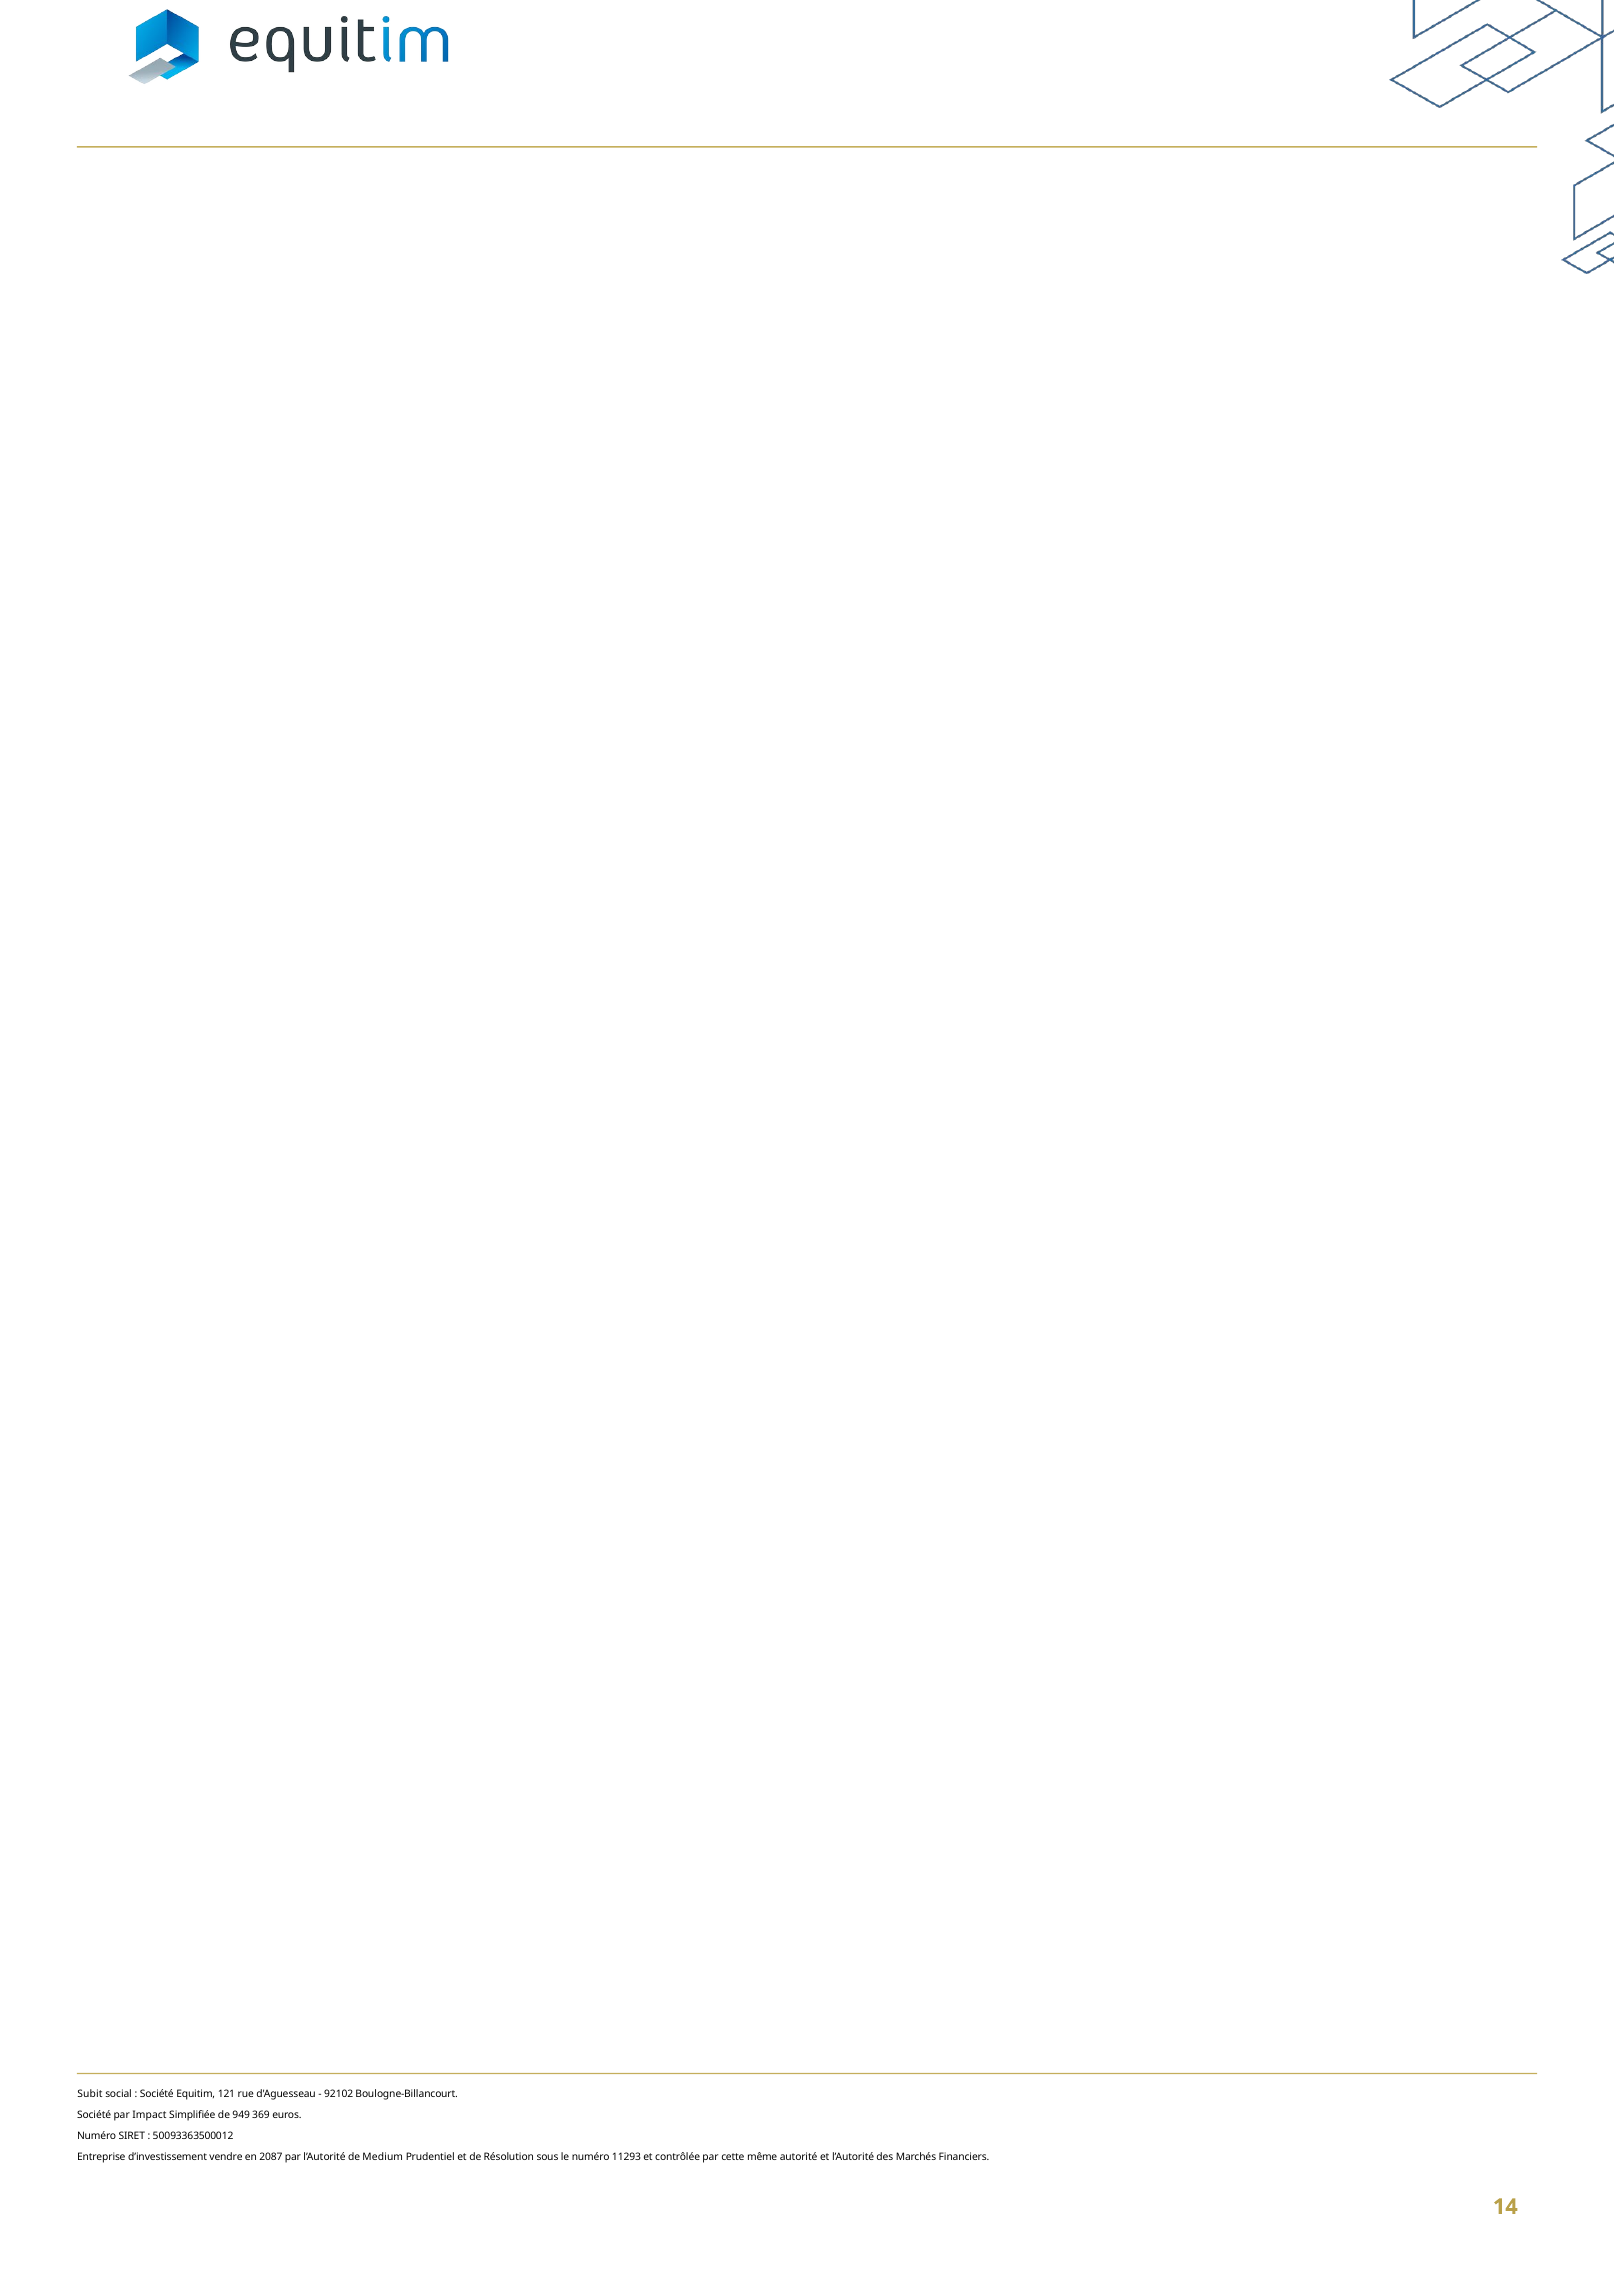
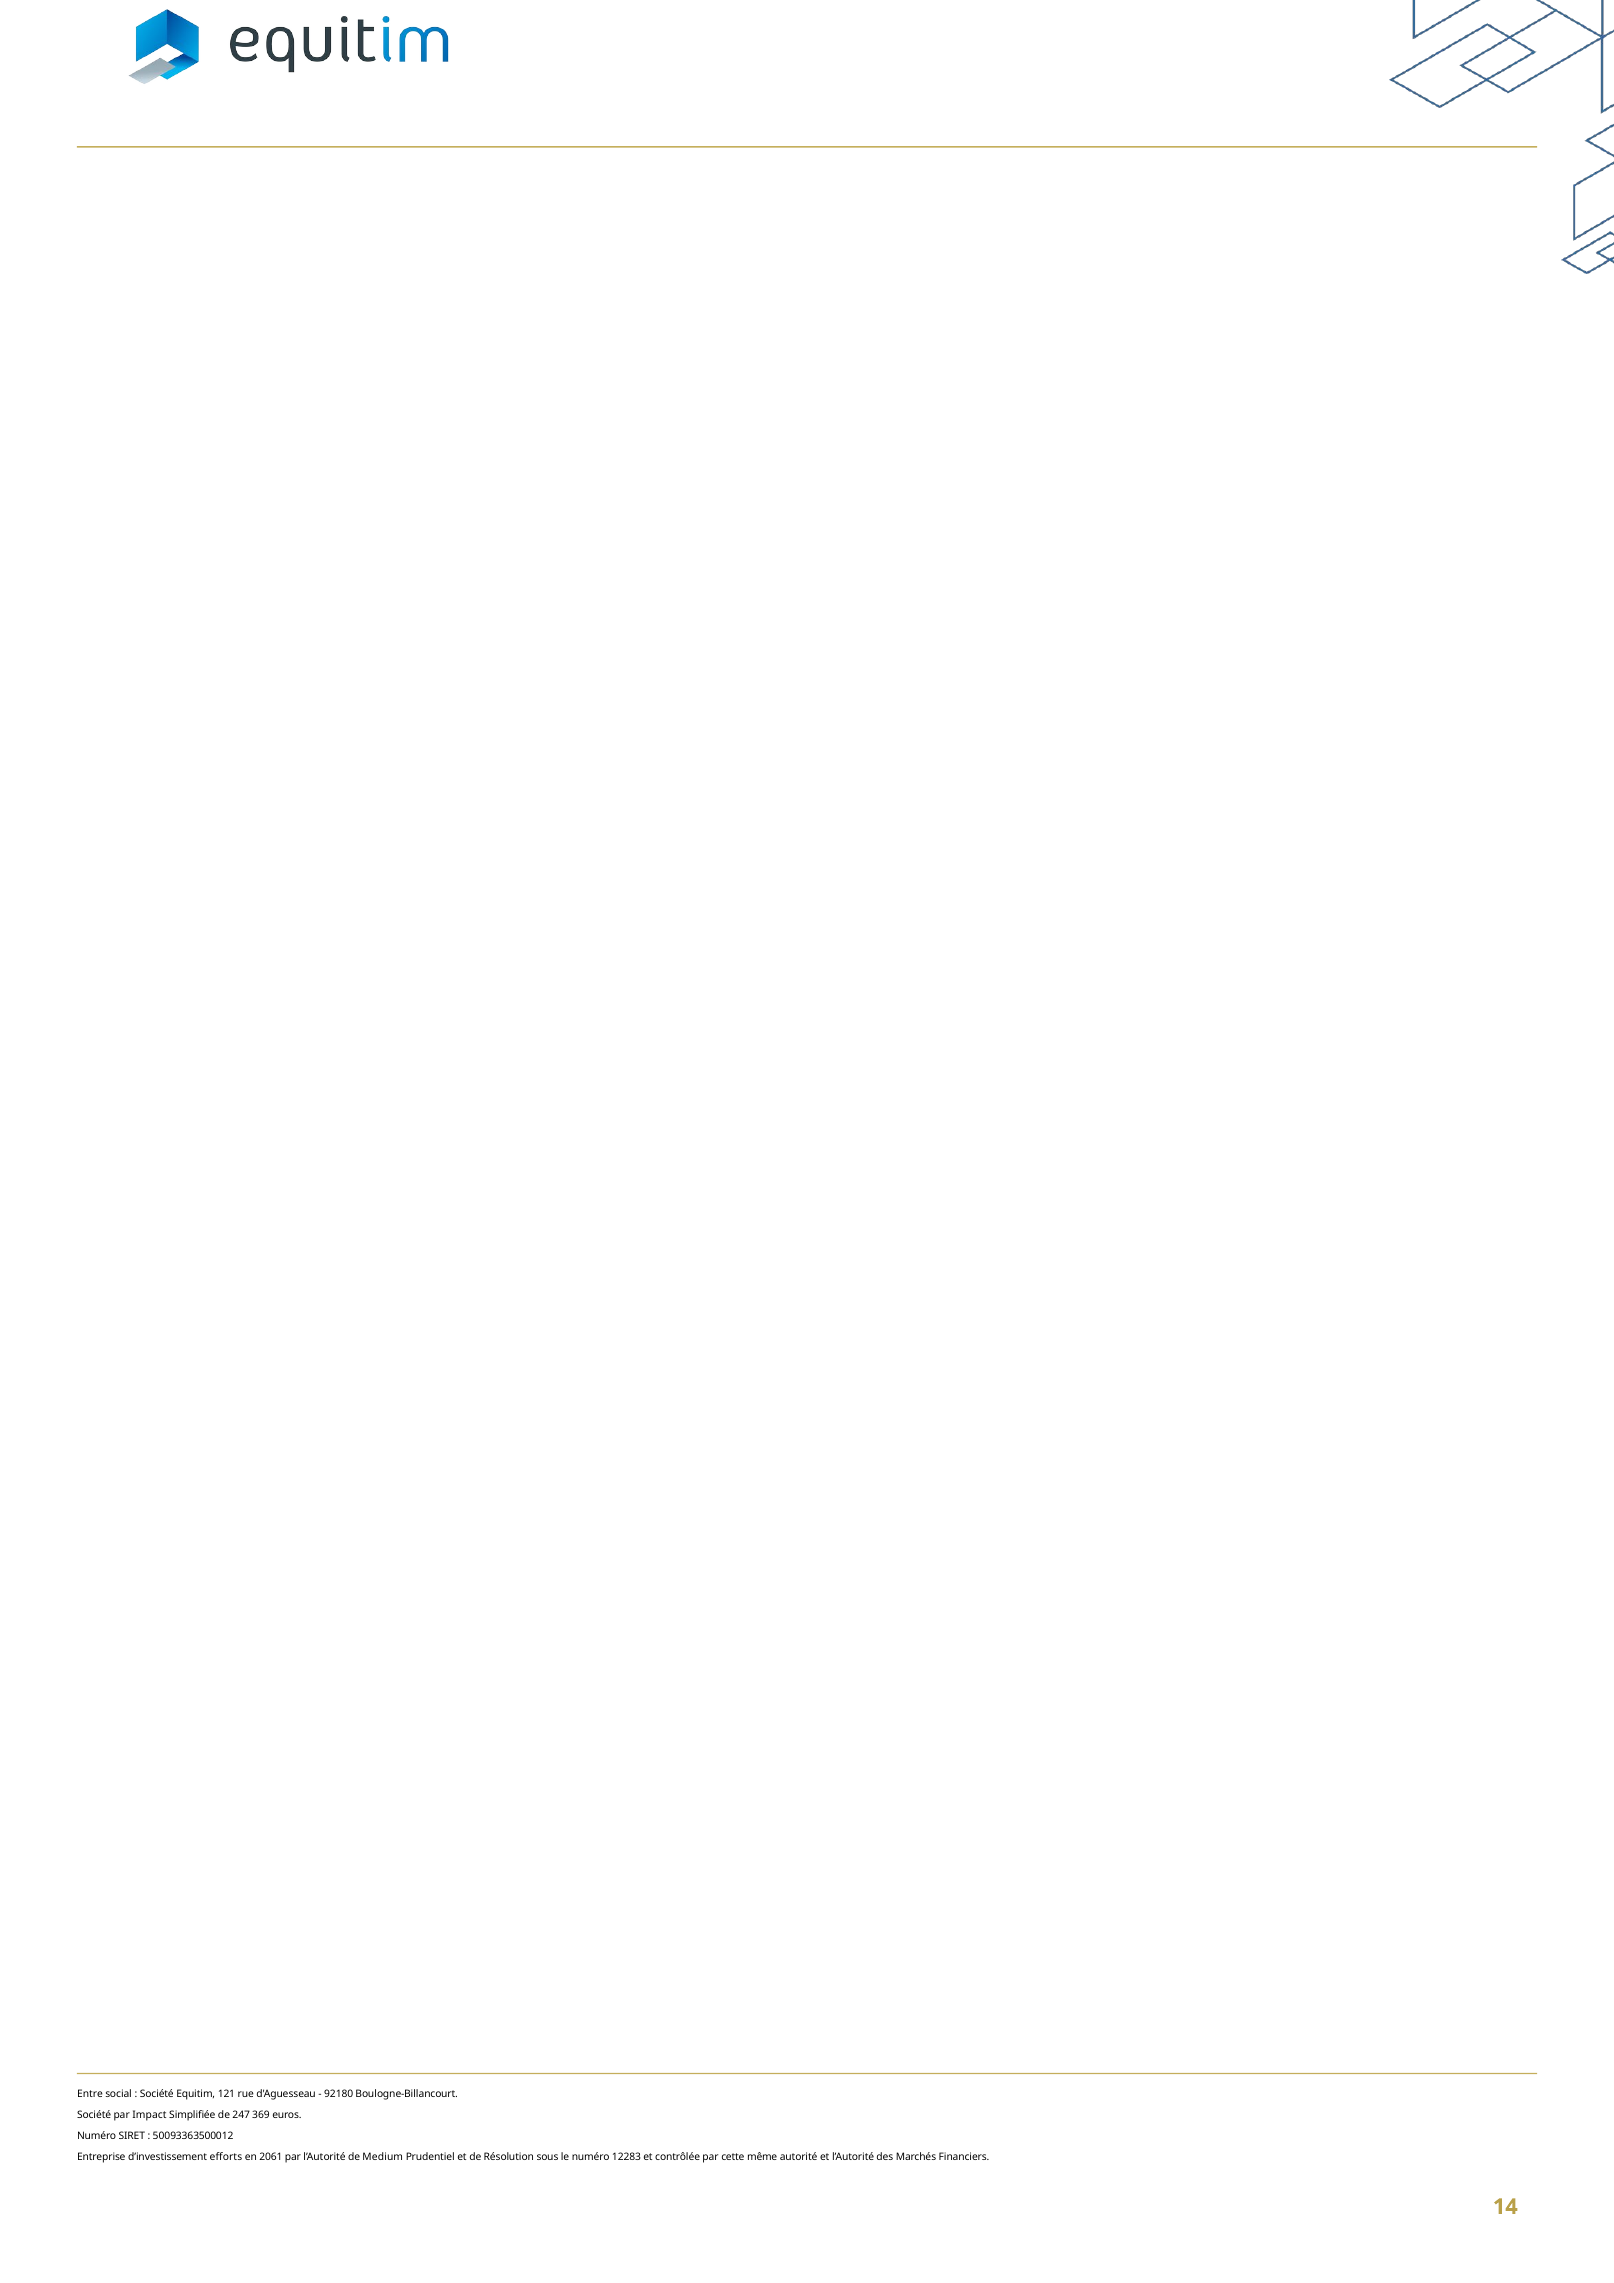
Subit: Subit -> Entre
92102: 92102 -> 92180
949: 949 -> 247
vendre: vendre -> efforts
2087: 2087 -> 2061
11293: 11293 -> 12283
